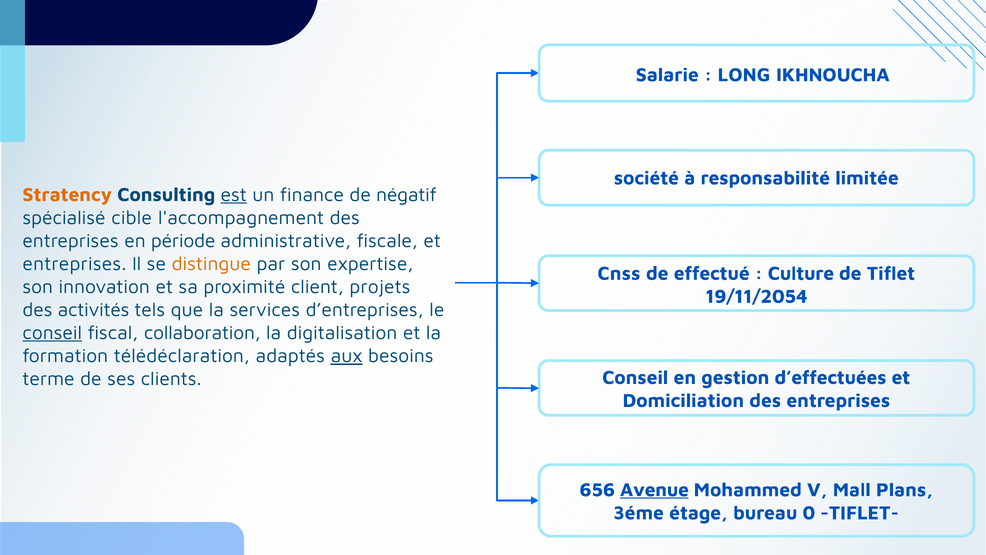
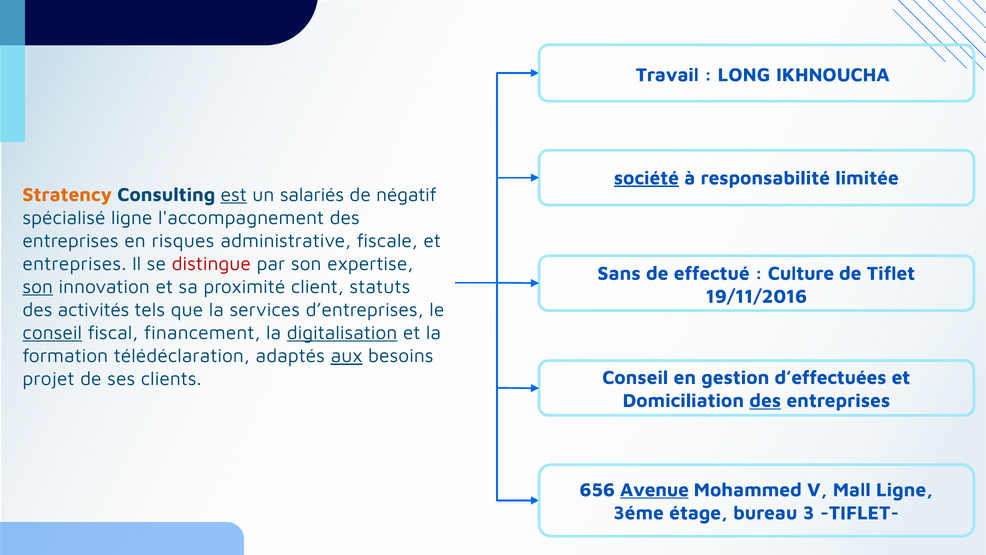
Salarie: Salarie -> Travail
société underline: none -> present
finance: finance -> salariés
spécialisé cible: cible -> ligne
période: période -> risques
distingue colour: orange -> red
Cnss: Cnss -> Sans
son at (38, 287) underline: none -> present
projets: projets -> statuts
19/11/2054: 19/11/2054 -> 19/11/2016
collaboration: collaboration -> financement
digitalisation underline: none -> present
terme: terme -> projet
des at (765, 400) underline: none -> present
Mall Plans: Plans -> Ligne
0: 0 -> 3
